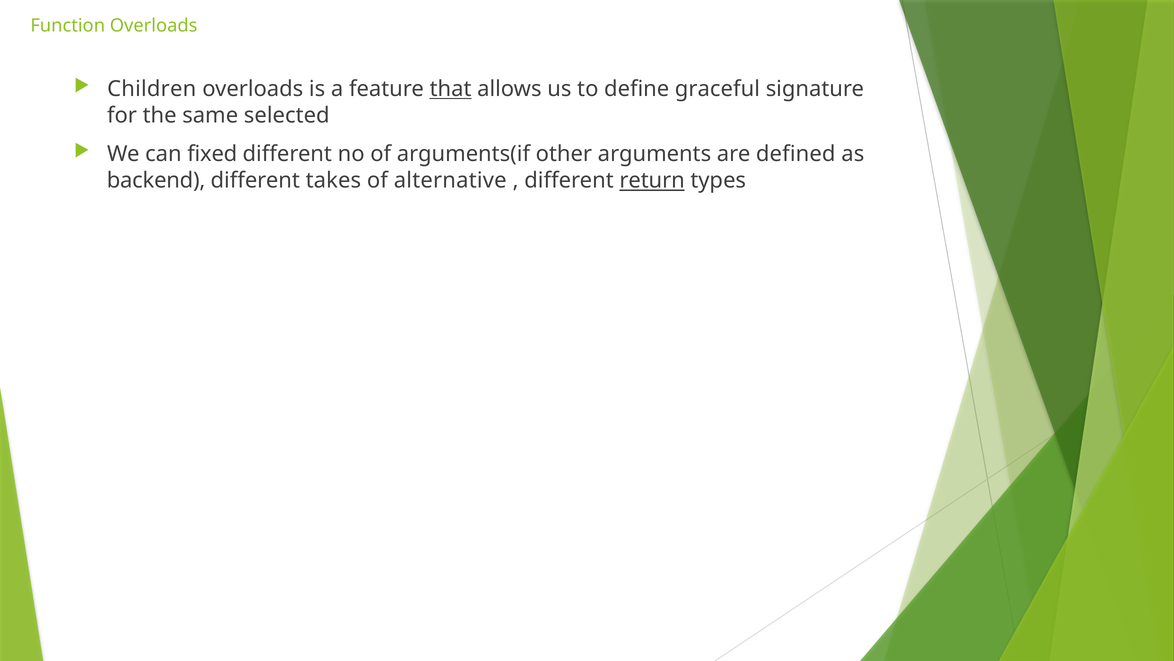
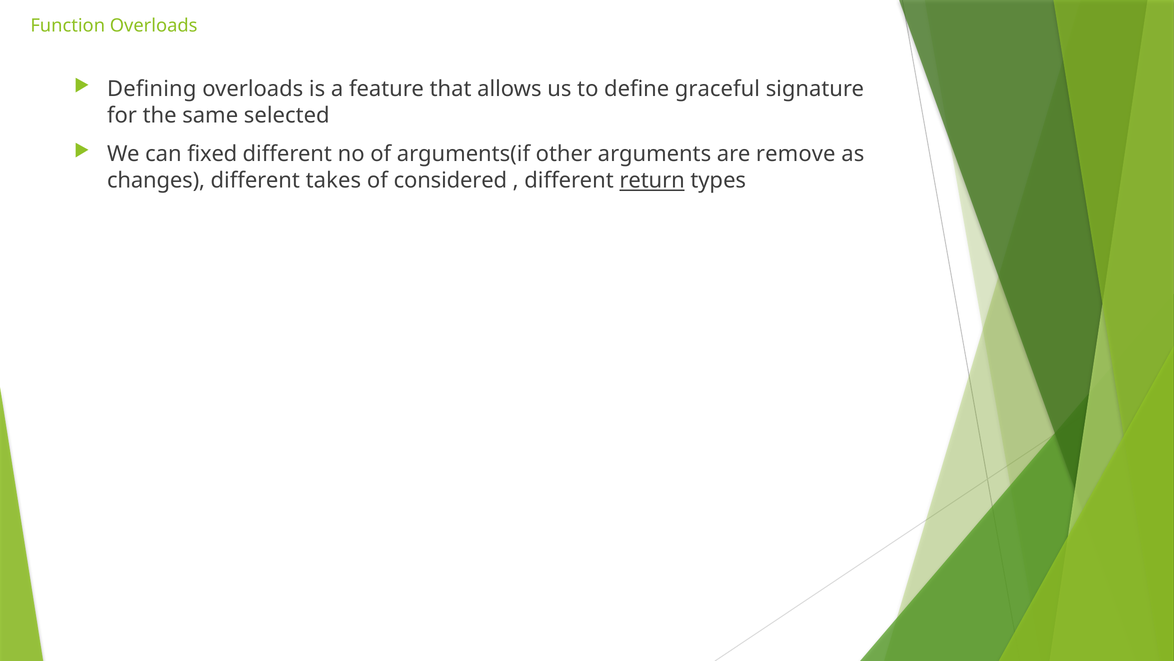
Children: Children -> Defining
that underline: present -> none
defined: defined -> remove
backend: backend -> changes
alternative: alternative -> considered
